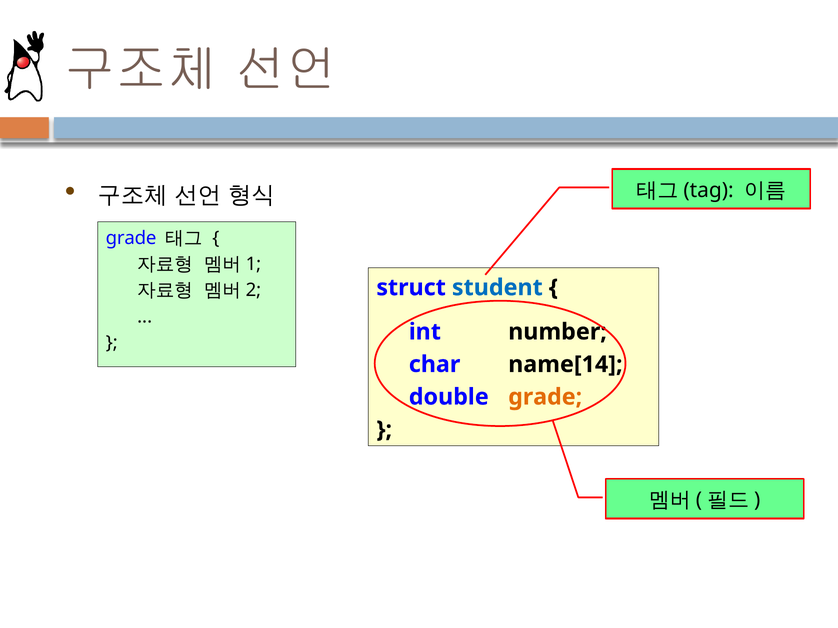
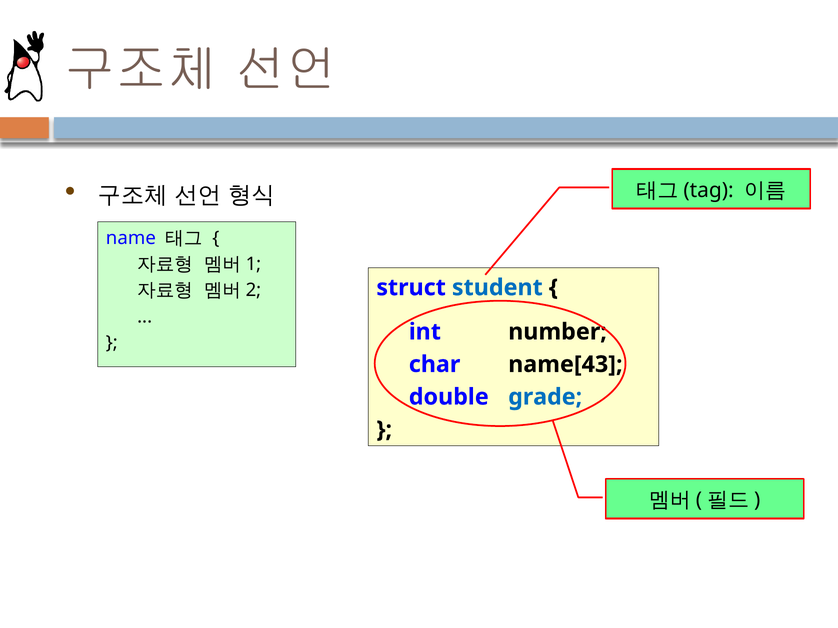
grade at (131, 238): grade -> name
name[14: name[14 -> name[43
grade at (545, 397) colour: orange -> blue
